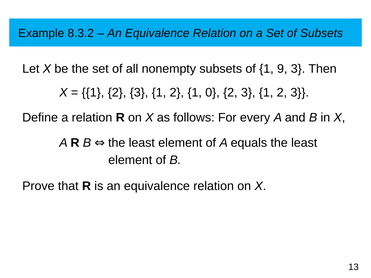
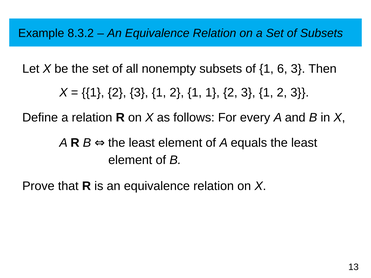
9: 9 -> 6
1 0: 0 -> 1
